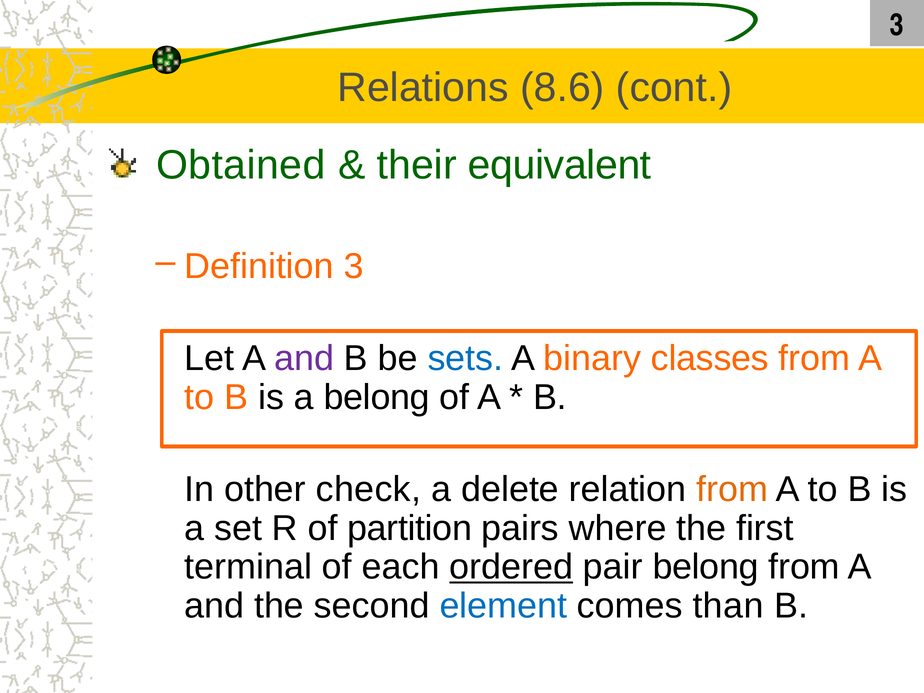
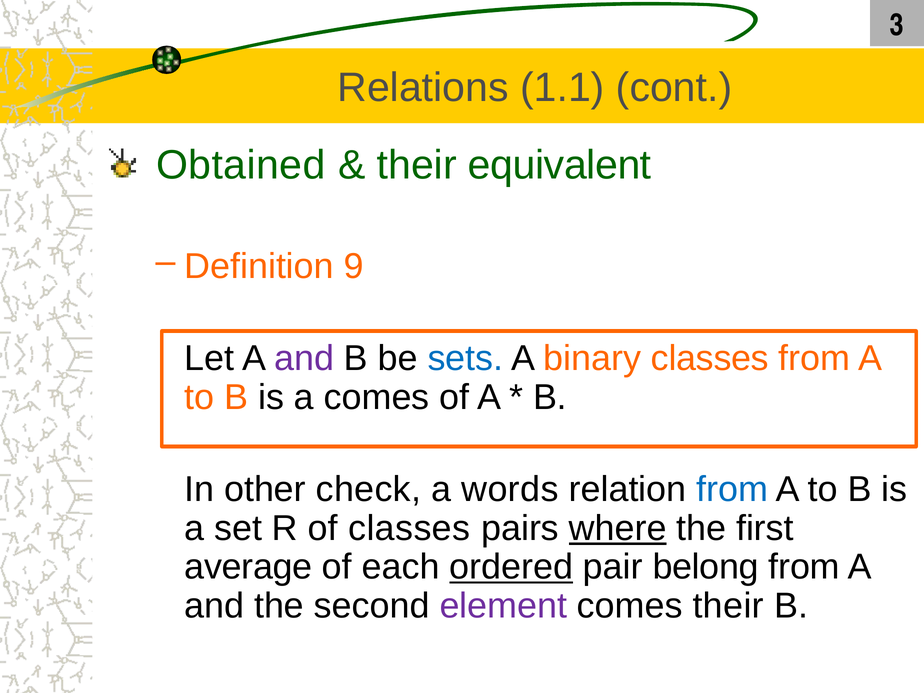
8.6: 8.6 -> 1.1
Definition 3: 3 -> 9
a belong: belong -> comes
delete: delete -> words
from at (732, 489) colour: orange -> blue
of partition: partition -> classes
where underline: none -> present
terminal: terminal -> average
element colour: blue -> purple
comes than: than -> their
